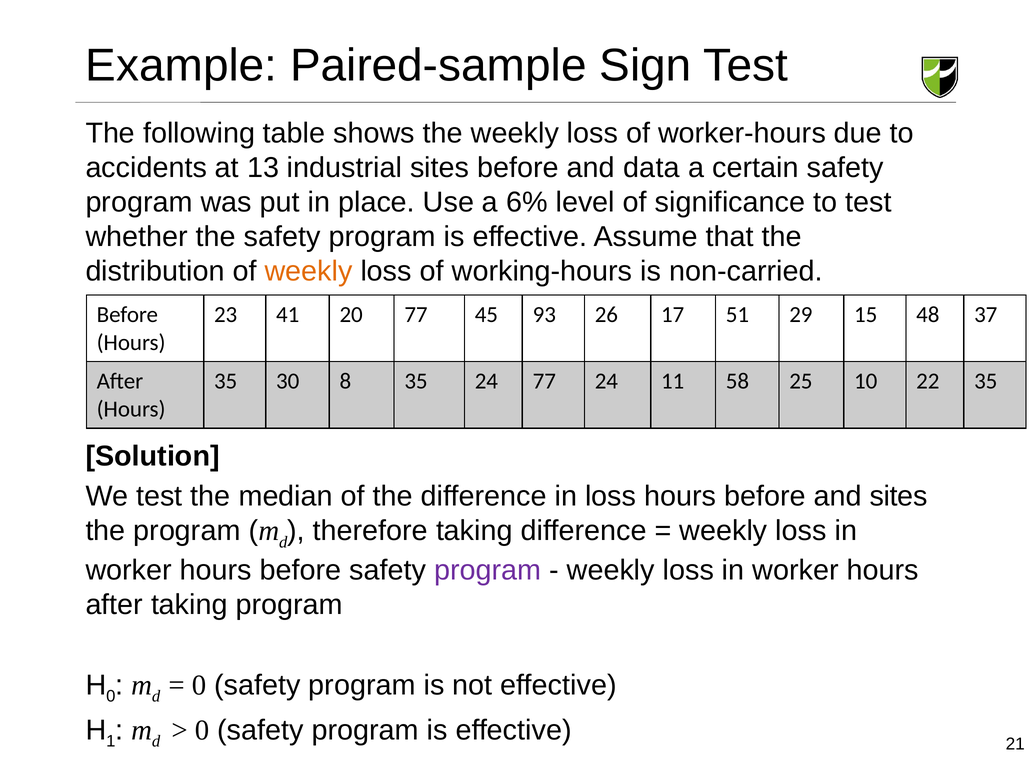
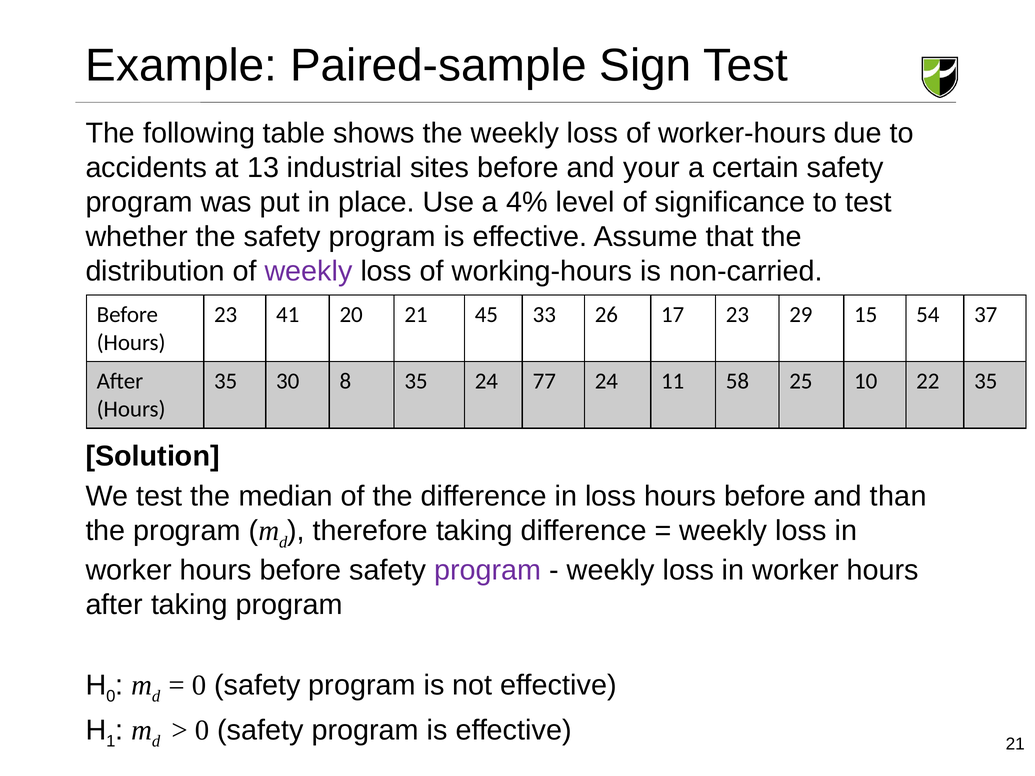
data: data -> your
6%: 6% -> 4%
weekly at (309, 271) colour: orange -> purple
20 77: 77 -> 21
93: 93 -> 33
17 51: 51 -> 23
48: 48 -> 54
and sites: sites -> than
